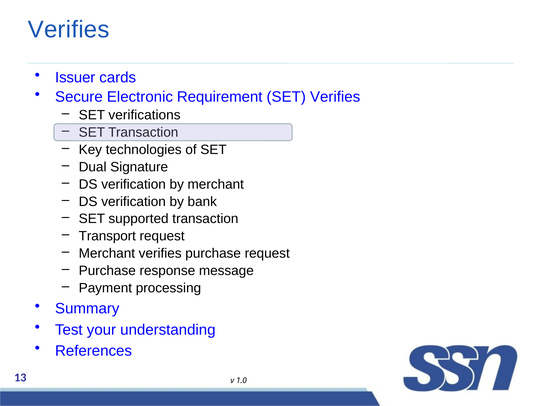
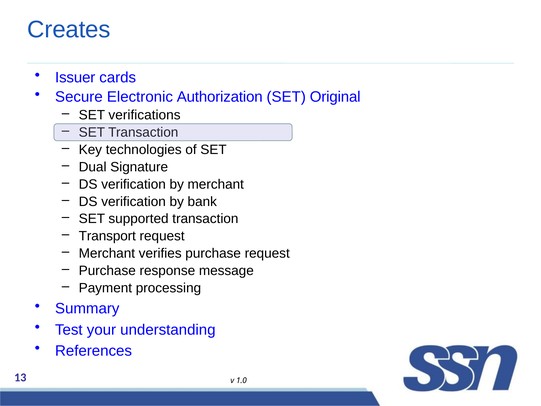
Verifies at (69, 30): Verifies -> Creates
Requirement: Requirement -> Authorization
SET Verifies: Verifies -> Original
